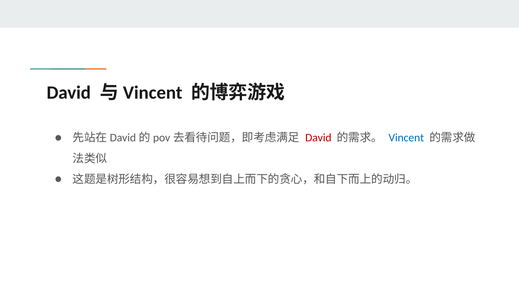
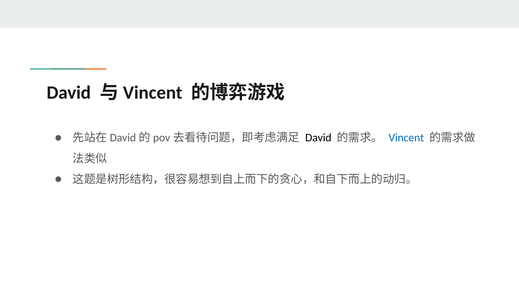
David at (318, 138) colour: red -> black
